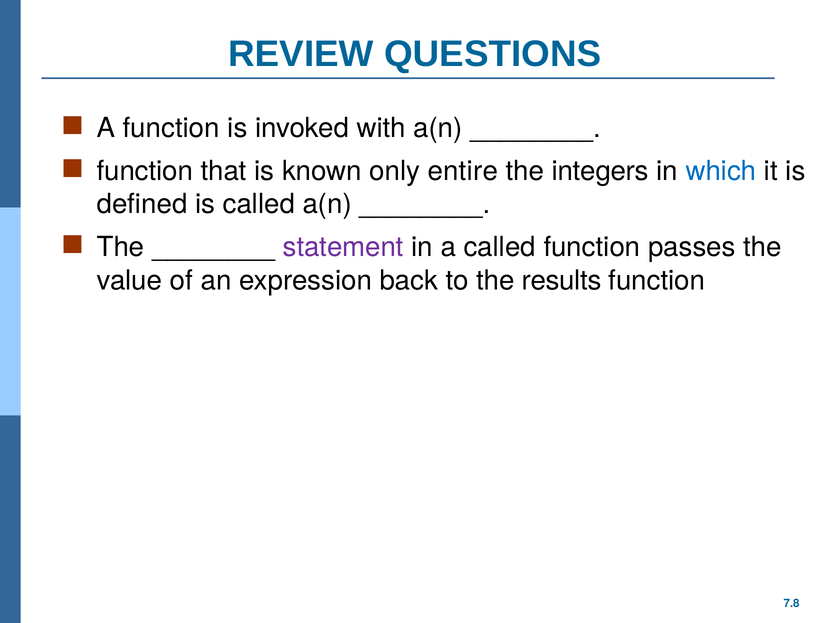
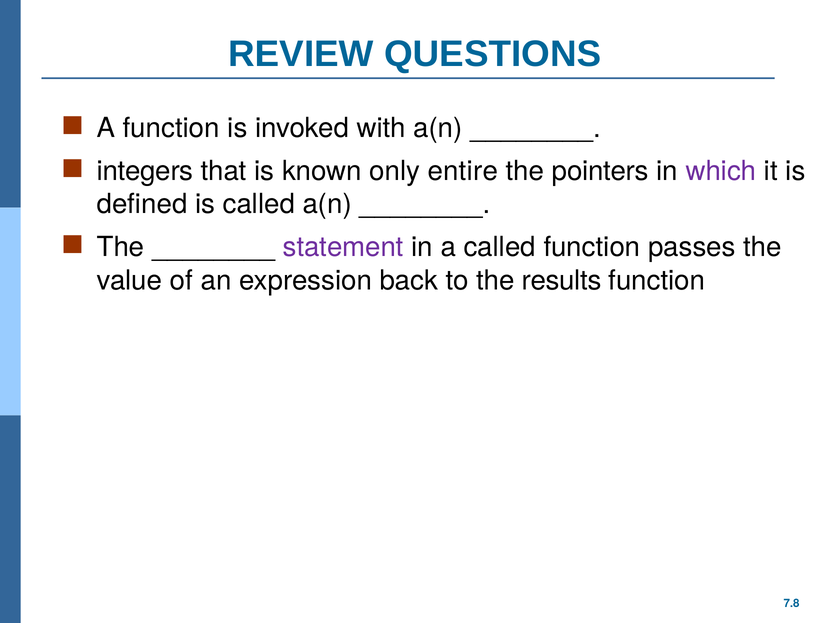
function at (145, 171): function -> integers
integers: integers -> pointers
which colour: blue -> purple
